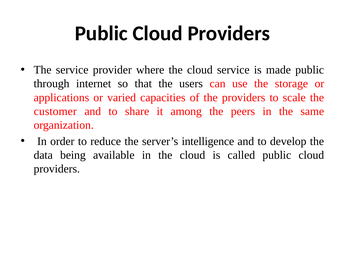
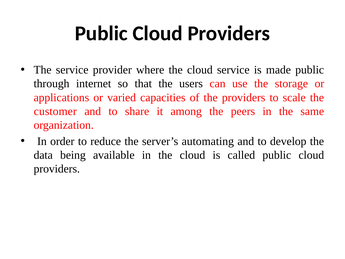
intelligence: intelligence -> automating
